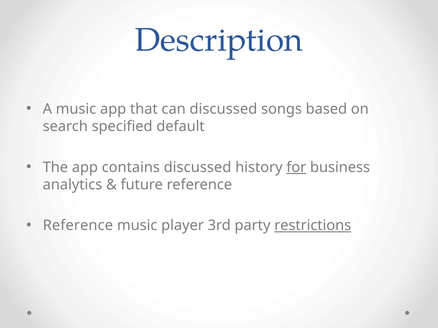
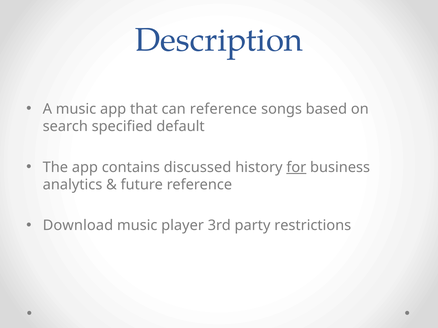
can discussed: discussed -> reference
Reference at (78, 226): Reference -> Download
restrictions underline: present -> none
